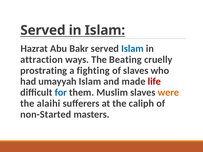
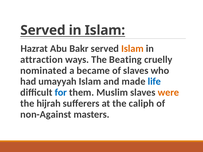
Islam at (132, 49) colour: blue -> orange
prostrating: prostrating -> nominated
fighting: fighting -> became
life colour: red -> blue
alaihi: alaihi -> hijrah
non-Started: non-Started -> non-Against
